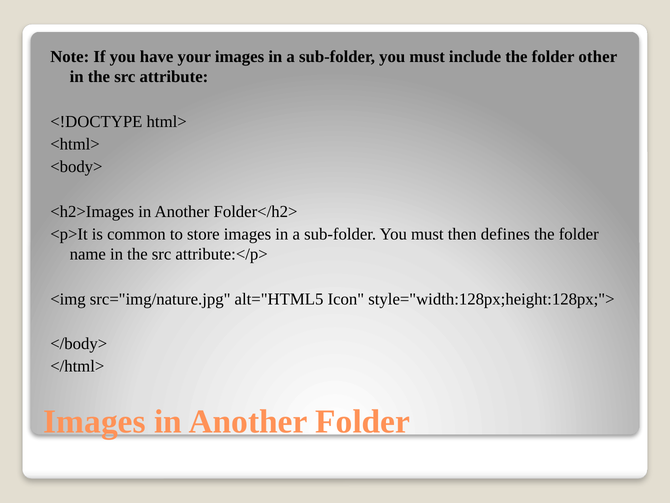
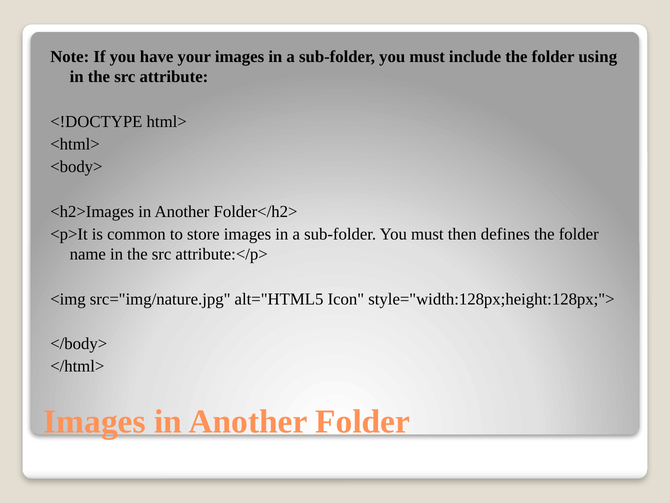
other: other -> using
